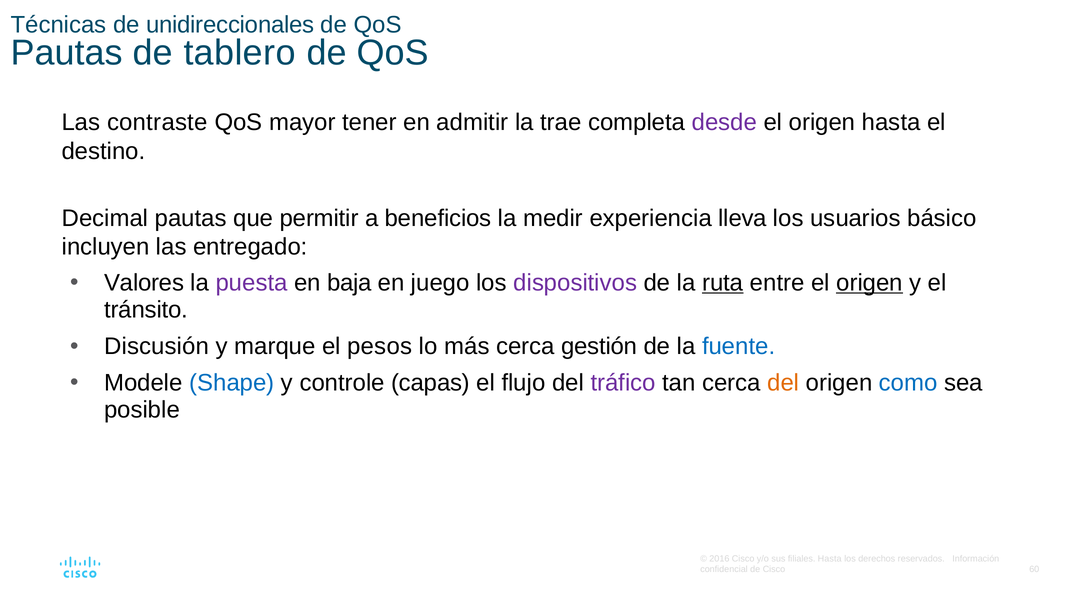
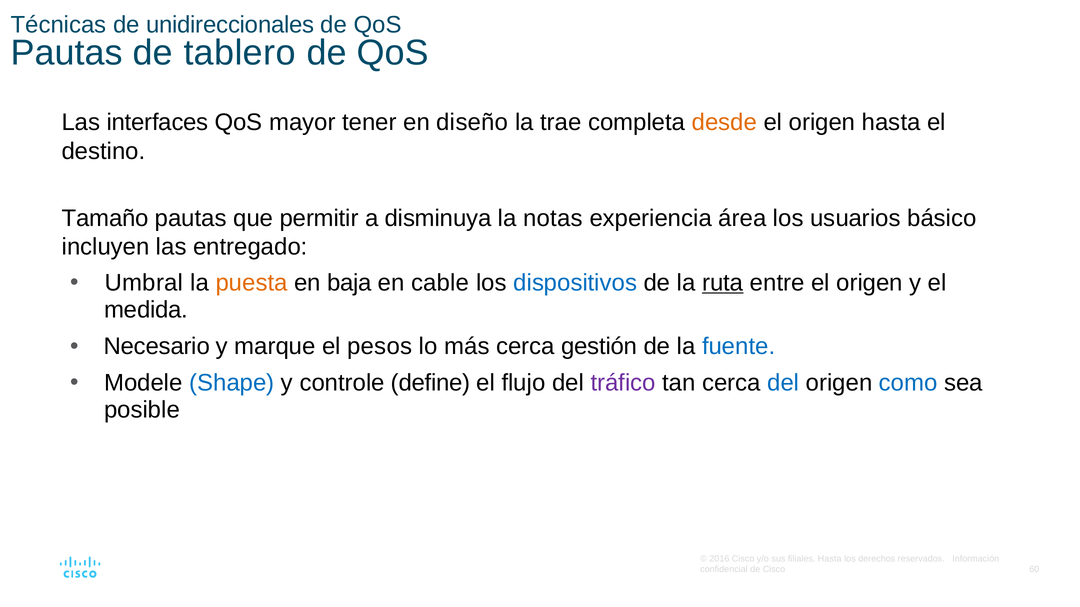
contraste: contraste -> interfaces
admitir: admitir -> diseño
desde colour: purple -> orange
Decimal: Decimal -> Tamaño
beneficios: beneficios -> disminuya
medir: medir -> notas
lleva: lleva -> área
Valores: Valores -> Umbral
puesta colour: purple -> orange
juego: juego -> cable
dispositivos colour: purple -> blue
origen at (870, 283) underline: present -> none
tránsito: tránsito -> medida
Discusión: Discusión -> Necesario
capas: capas -> define
del at (783, 383) colour: orange -> blue
